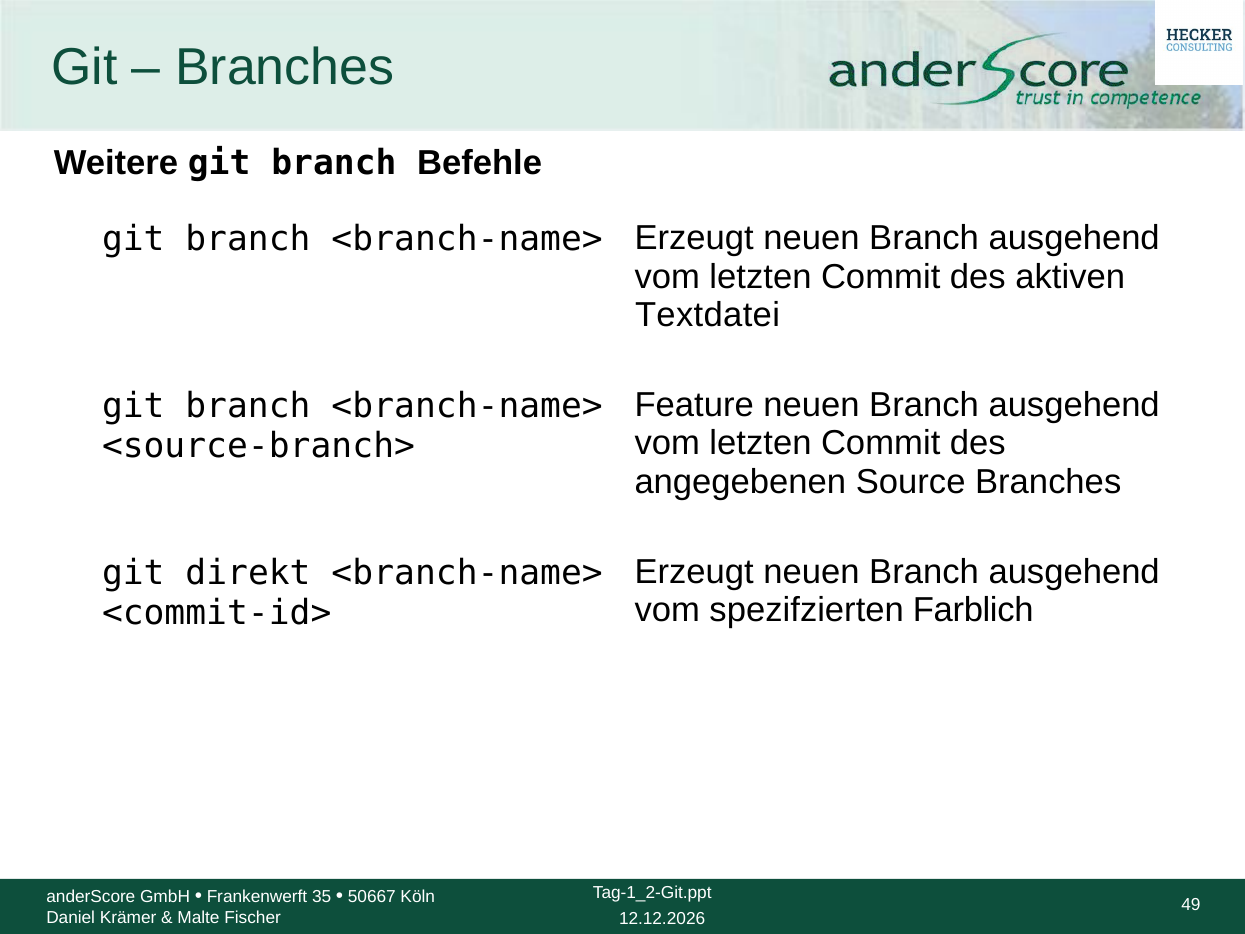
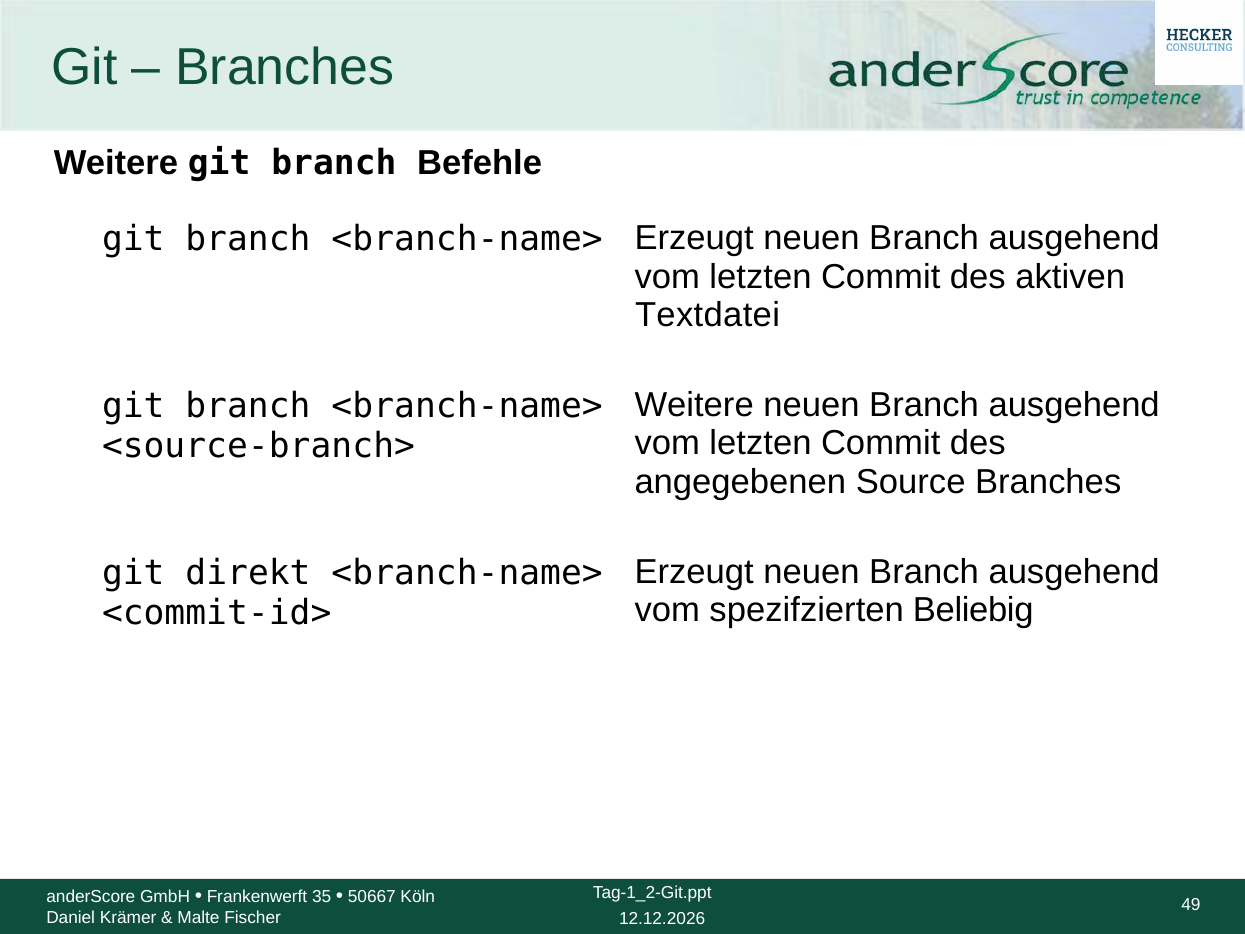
Feature at (694, 405): Feature -> Weitere
Farblich: Farblich -> Beliebig
